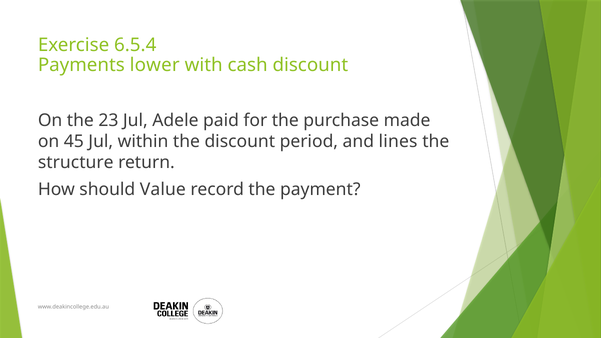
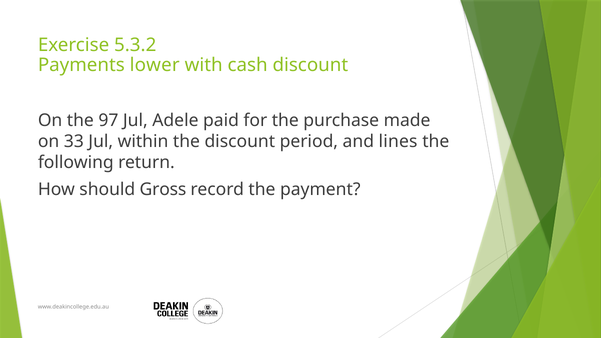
6.5.4: 6.5.4 -> 5.3.2
23: 23 -> 97
45: 45 -> 33
structure: structure -> following
Value: Value -> Gross
